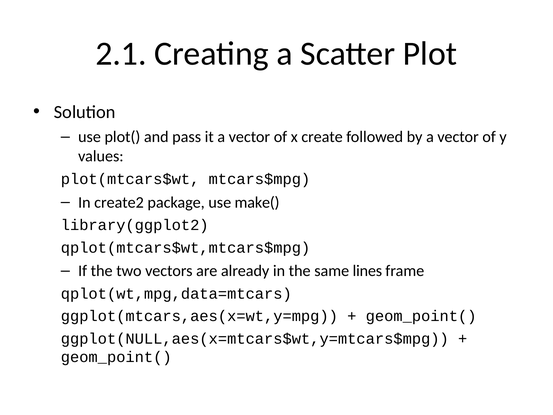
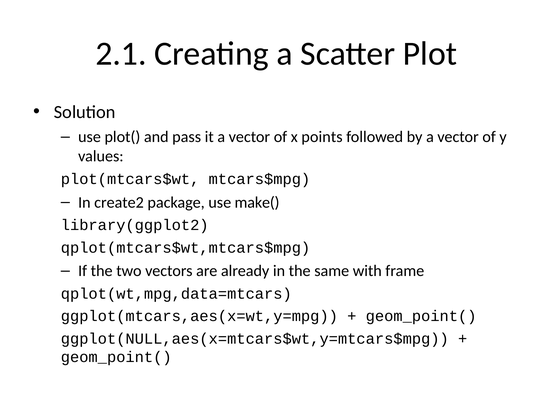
create: create -> points
lines: lines -> with
